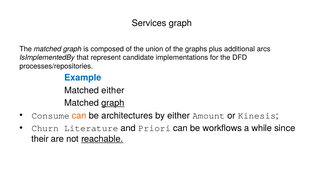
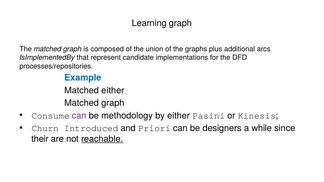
Services: Services -> Learning
graph at (113, 103) underline: present -> none
can at (79, 116) colour: orange -> purple
architectures: architectures -> methodology
Amount: Amount -> Pasini
Literature: Literature -> Introduced
workflows: workflows -> designers
